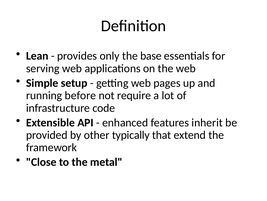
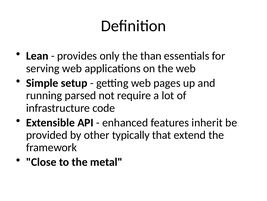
base: base -> than
before: before -> parsed
